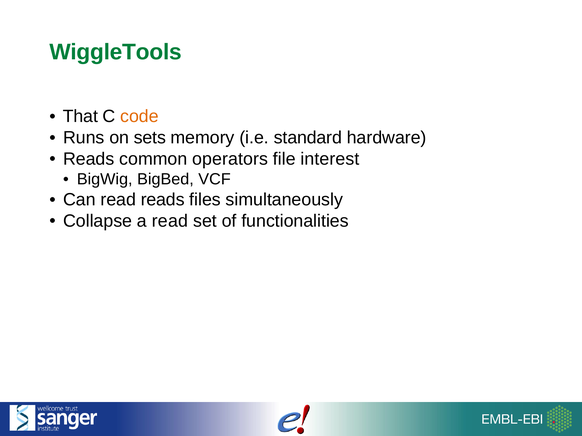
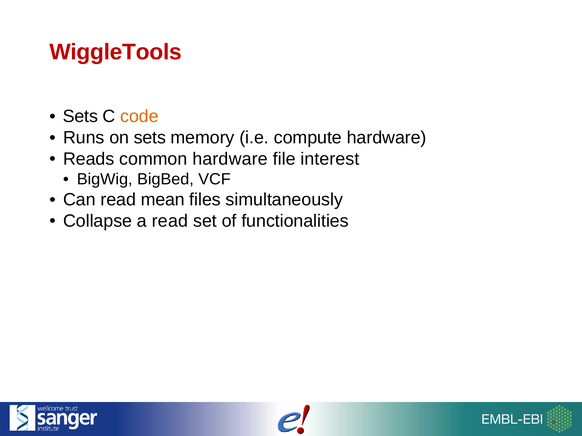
WiggleTools colour: green -> red
That at (80, 117): That -> Sets
standard: standard -> compute
common operators: operators -> hardware
read reads: reads -> mean
